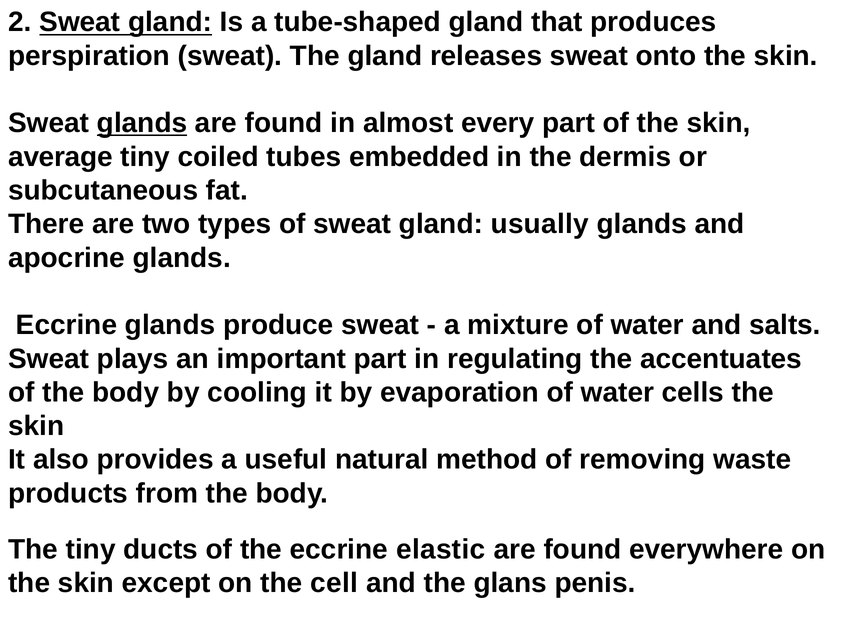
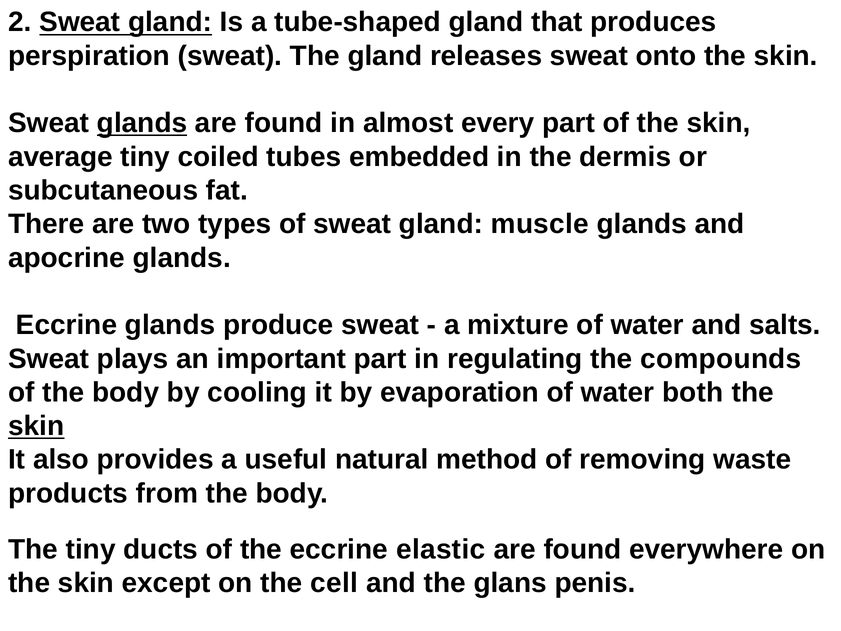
usually: usually -> muscle
accentuates: accentuates -> compounds
cells: cells -> both
skin at (36, 426) underline: none -> present
